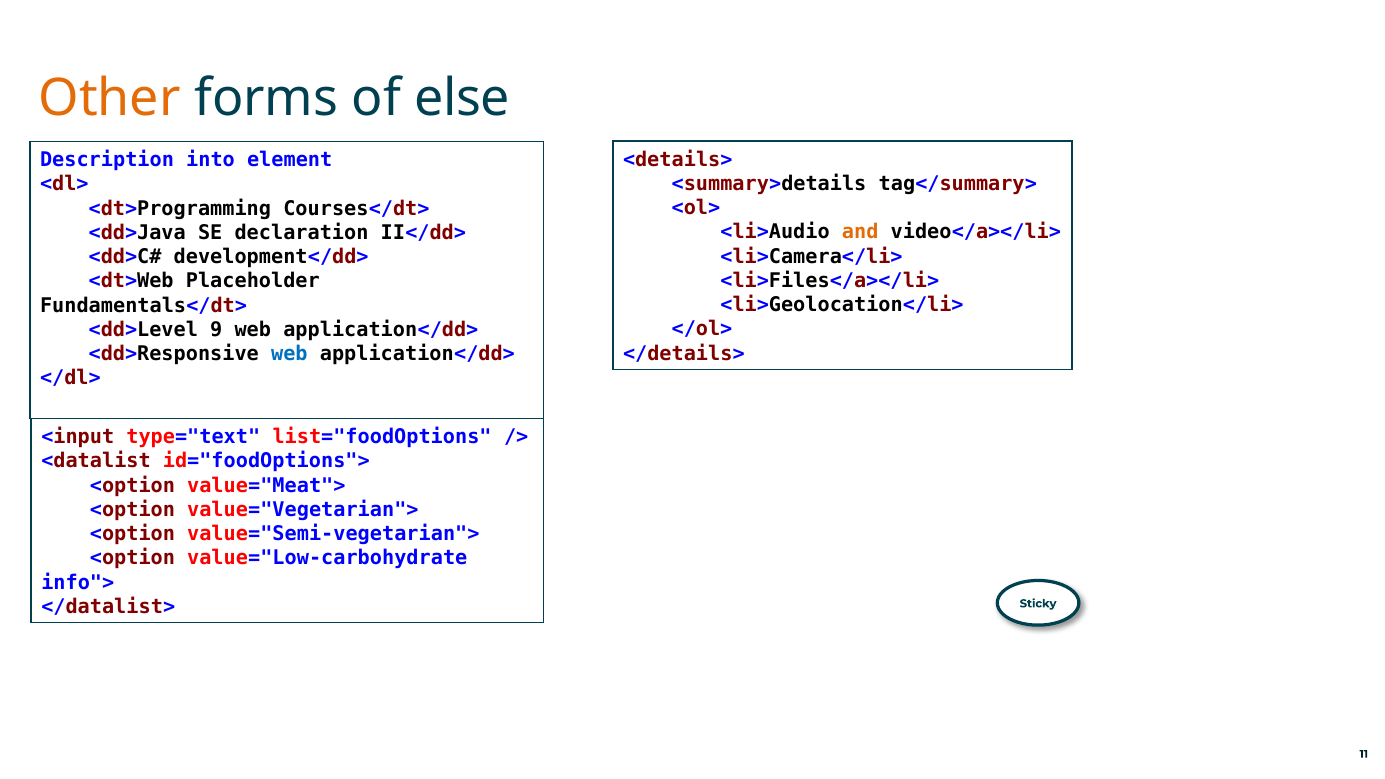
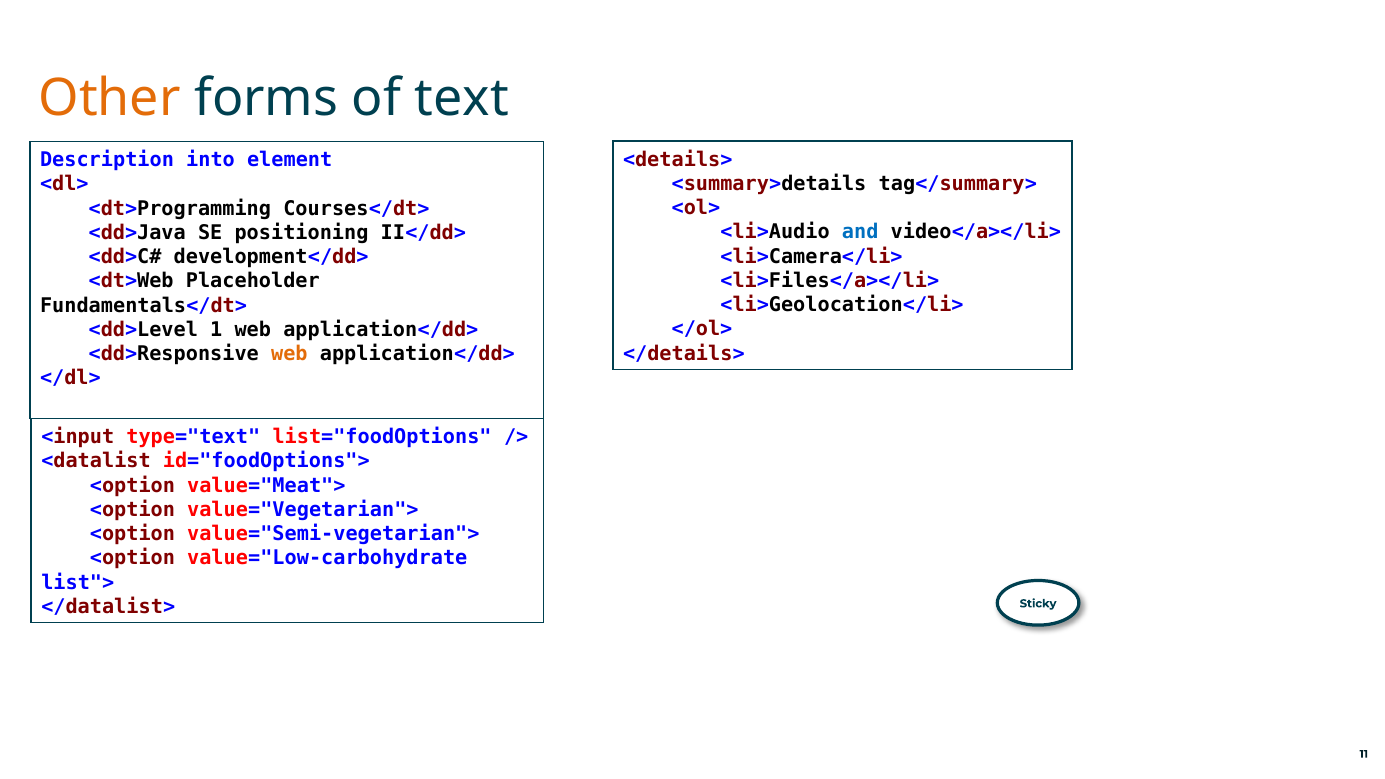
else: else -> text
and colour: orange -> blue
declaration: declaration -> positioning
9: 9 -> 1
web at (289, 354) colour: blue -> orange
info">: info"> -> list">
